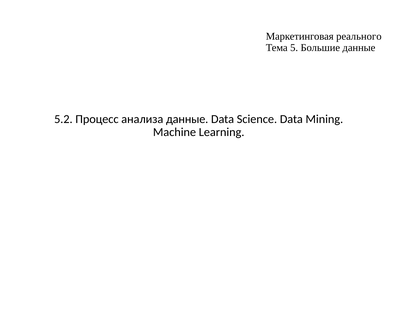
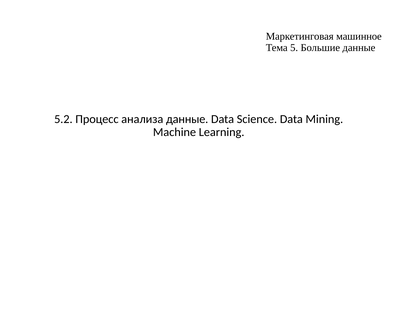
реального: реального -> машинное
